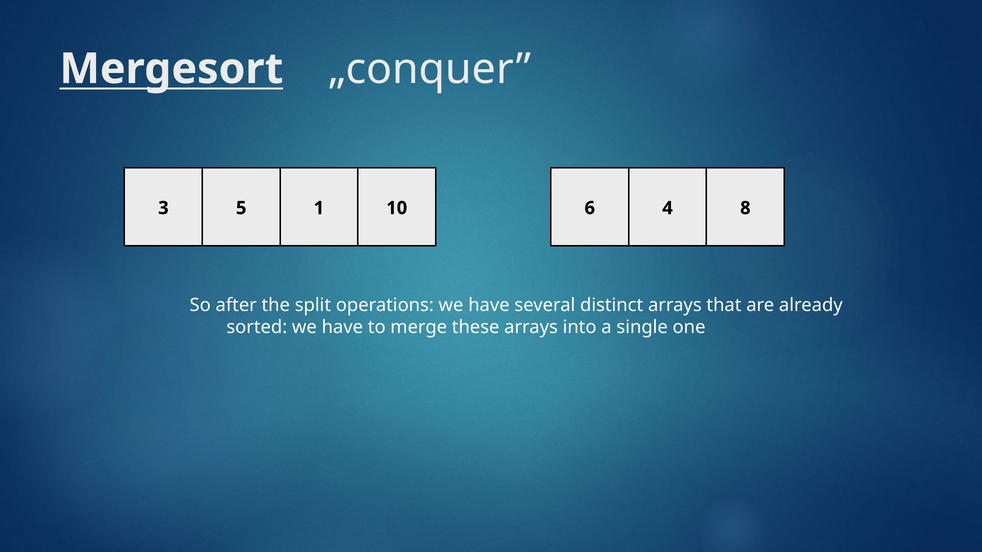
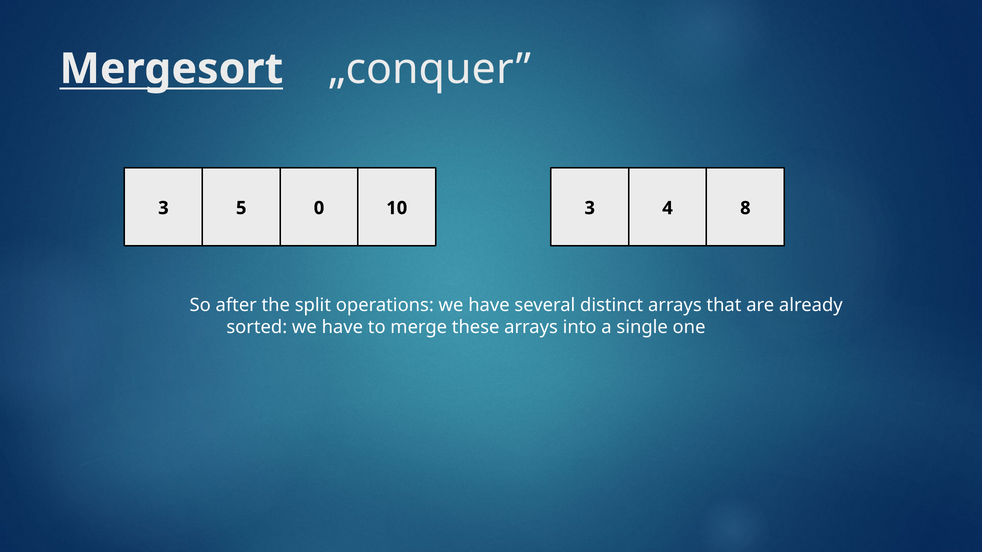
1: 1 -> 0
10 6: 6 -> 3
